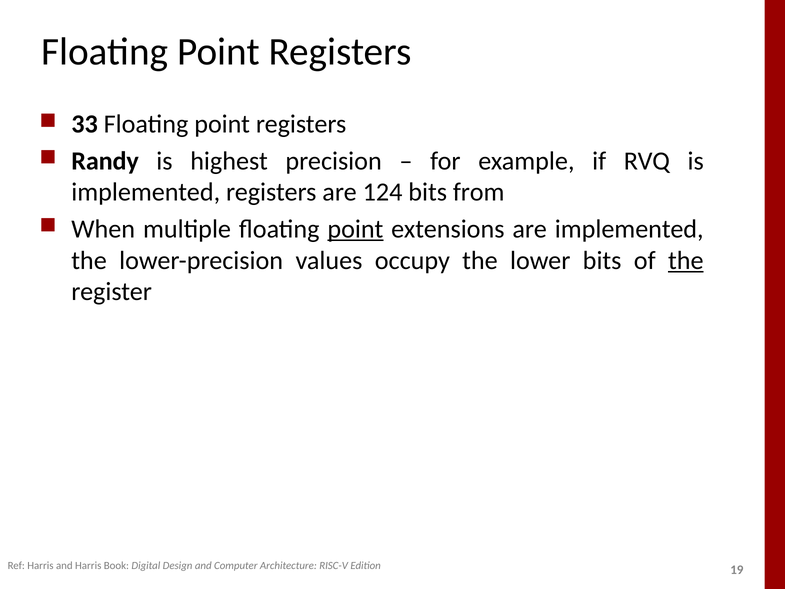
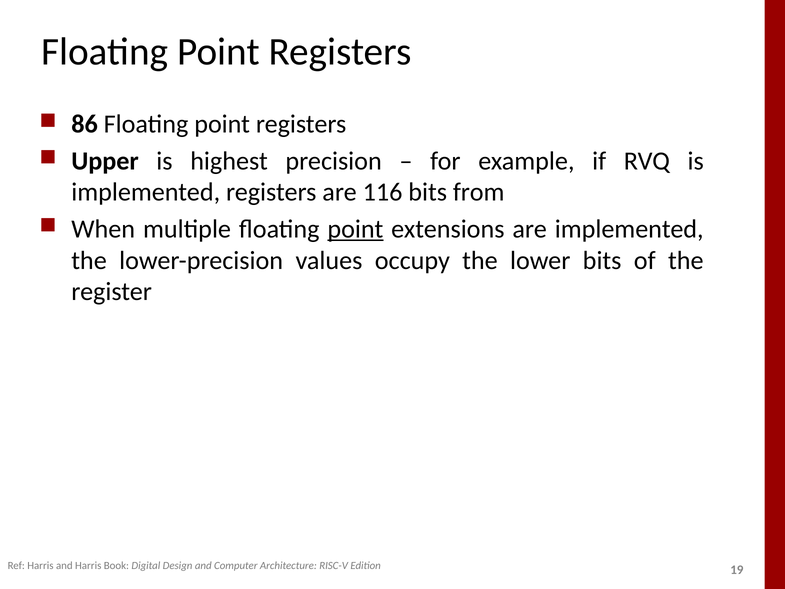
33: 33 -> 86
Randy: Randy -> Upper
124: 124 -> 116
the at (686, 260) underline: present -> none
